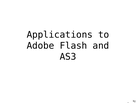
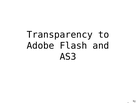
Applications: Applications -> Transparency
